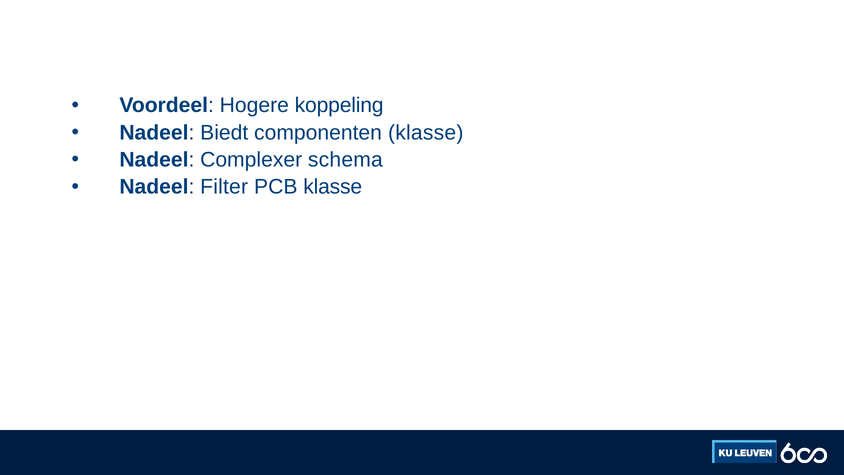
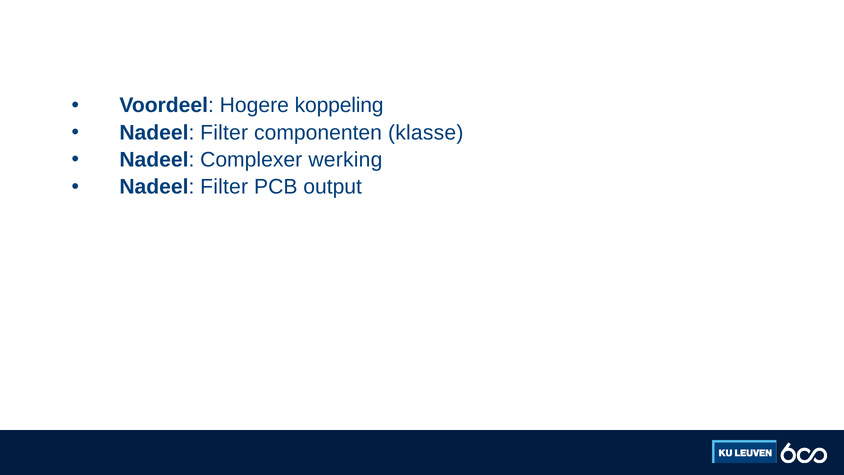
Biedt at (224, 133): Biedt -> Filter
schema: schema -> werking
PCB klasse: klasse -> output
